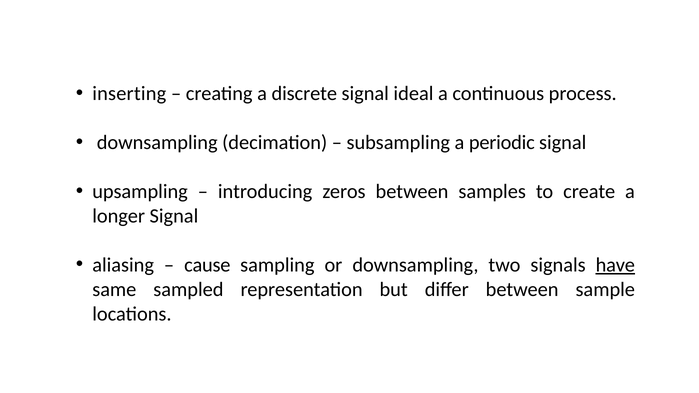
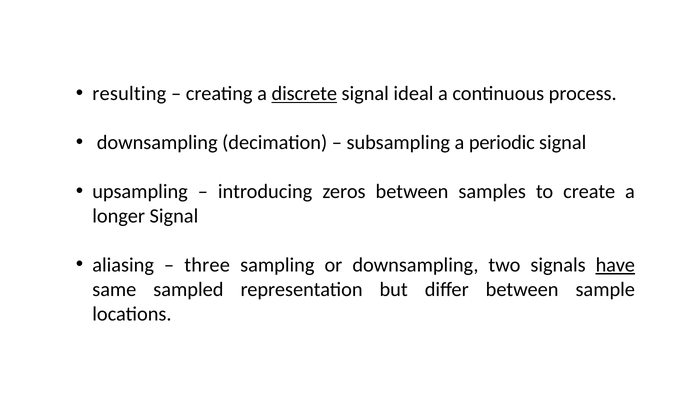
inserting: inserting -> resulting
discrete underline: none -> present
cause: cause -> three
